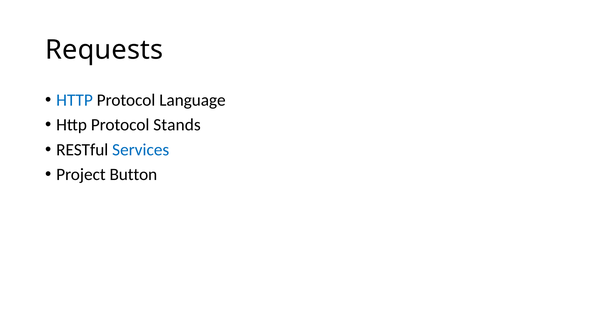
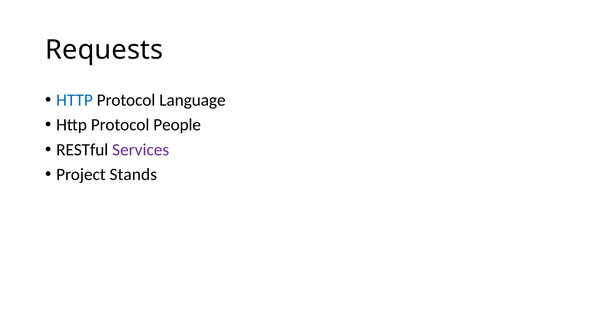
Stands: Stands -> People
Services colour: blue -> purple
Button: Button -> Stands
